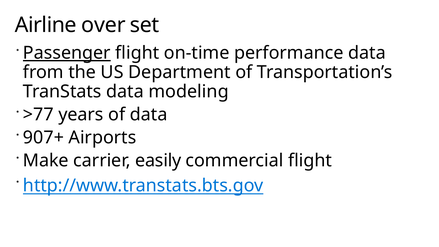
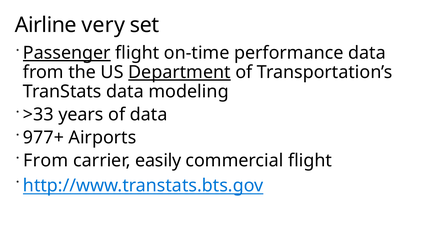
over: over -> very
Department underline: none -> present
>77: >77 -> >33
907+: 907+ -> 977+
Make at (46, 160): Make -> From
